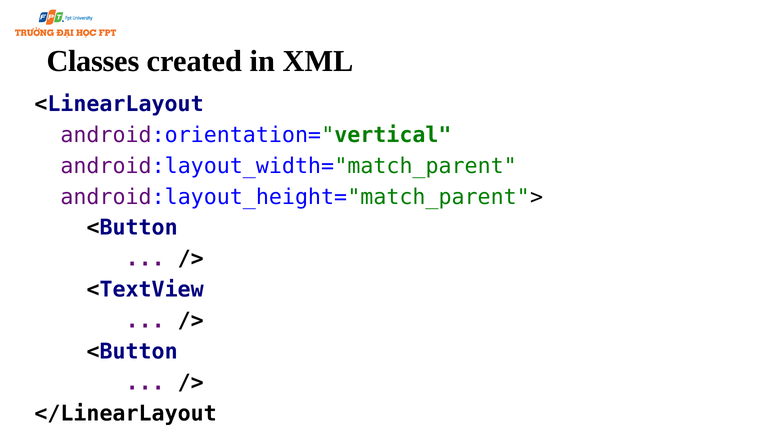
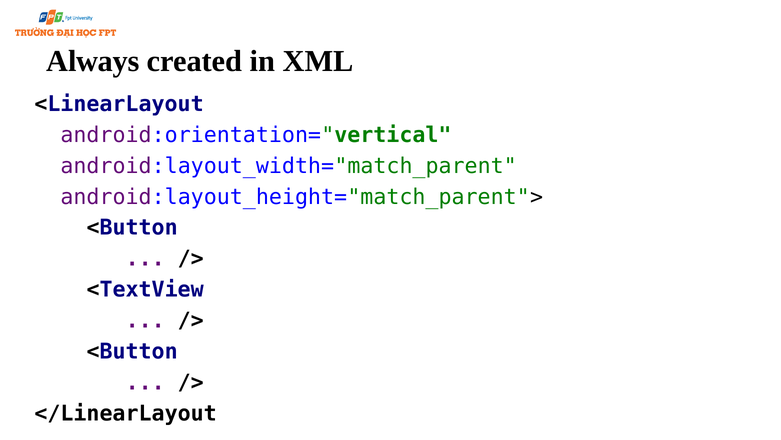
Classes: Classes -> Always
